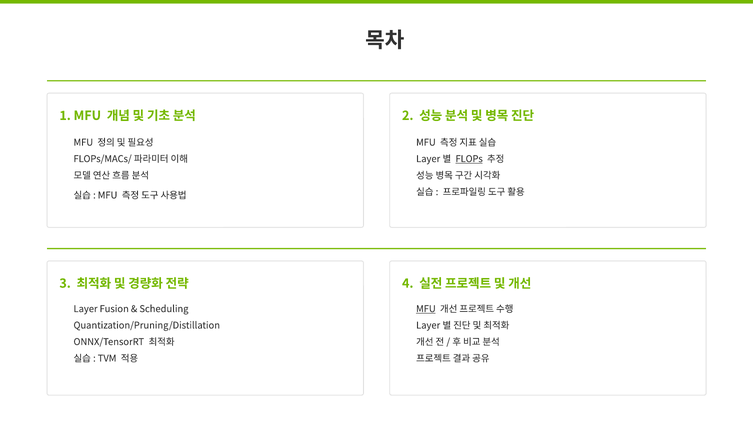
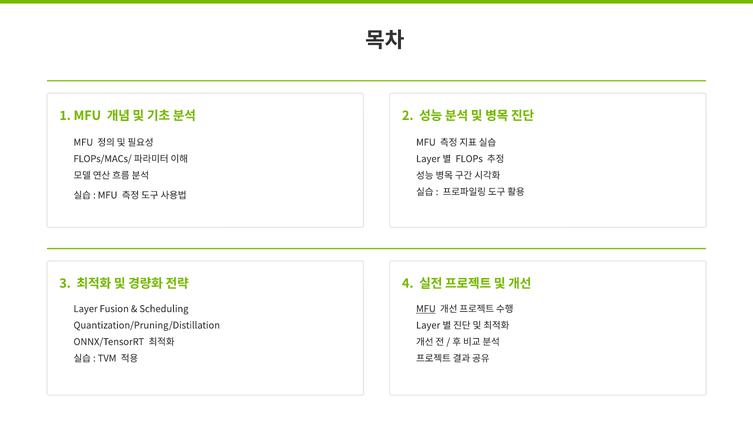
FLOPs underline: present -> none
